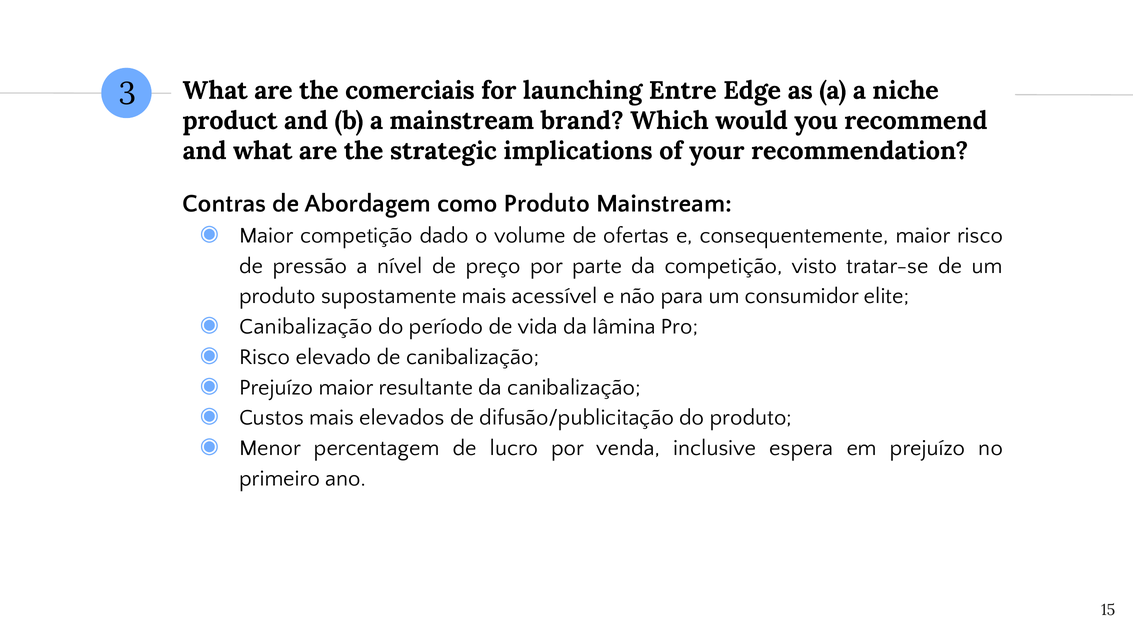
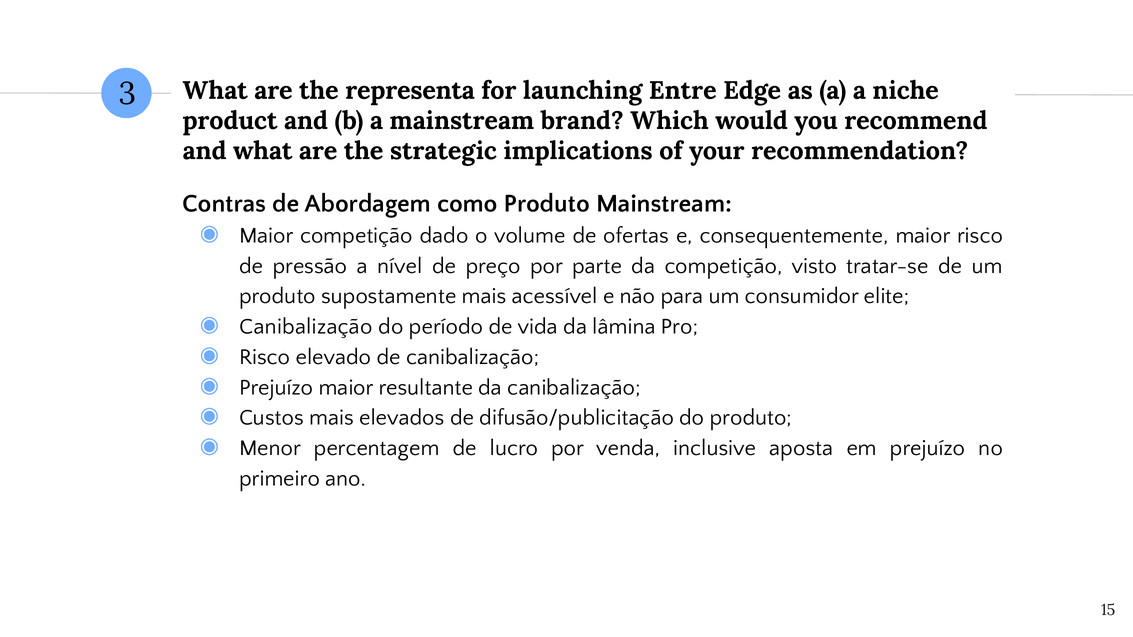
comerciais: comerciais -> representa
espera: espera -> aposta
